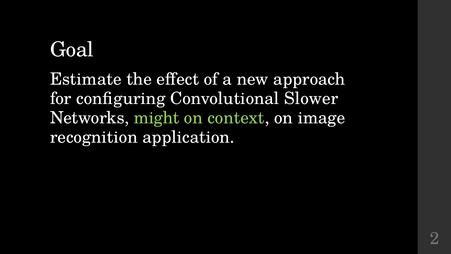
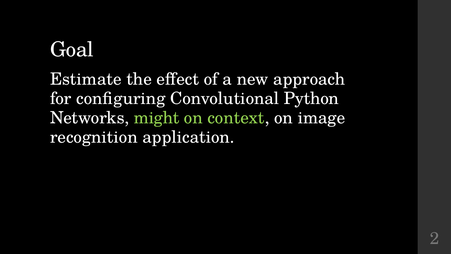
Slower: Slower -> Python
